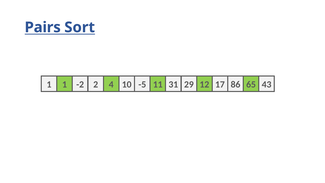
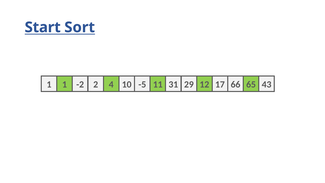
Pairs: Pairs -> Start
86: 86 -> 66
